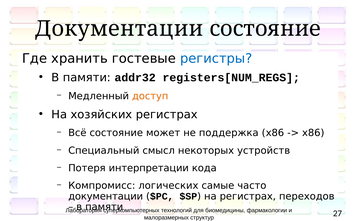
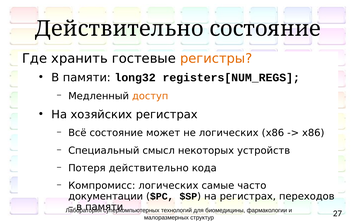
Документации at (119, 29): Документации -> Действительно
регистры colour: blue -> orange
addr32: addr32 -> long32
не поддержка: поддержка -> логических
Потеря интерпретации: интерпретации -> действительно
